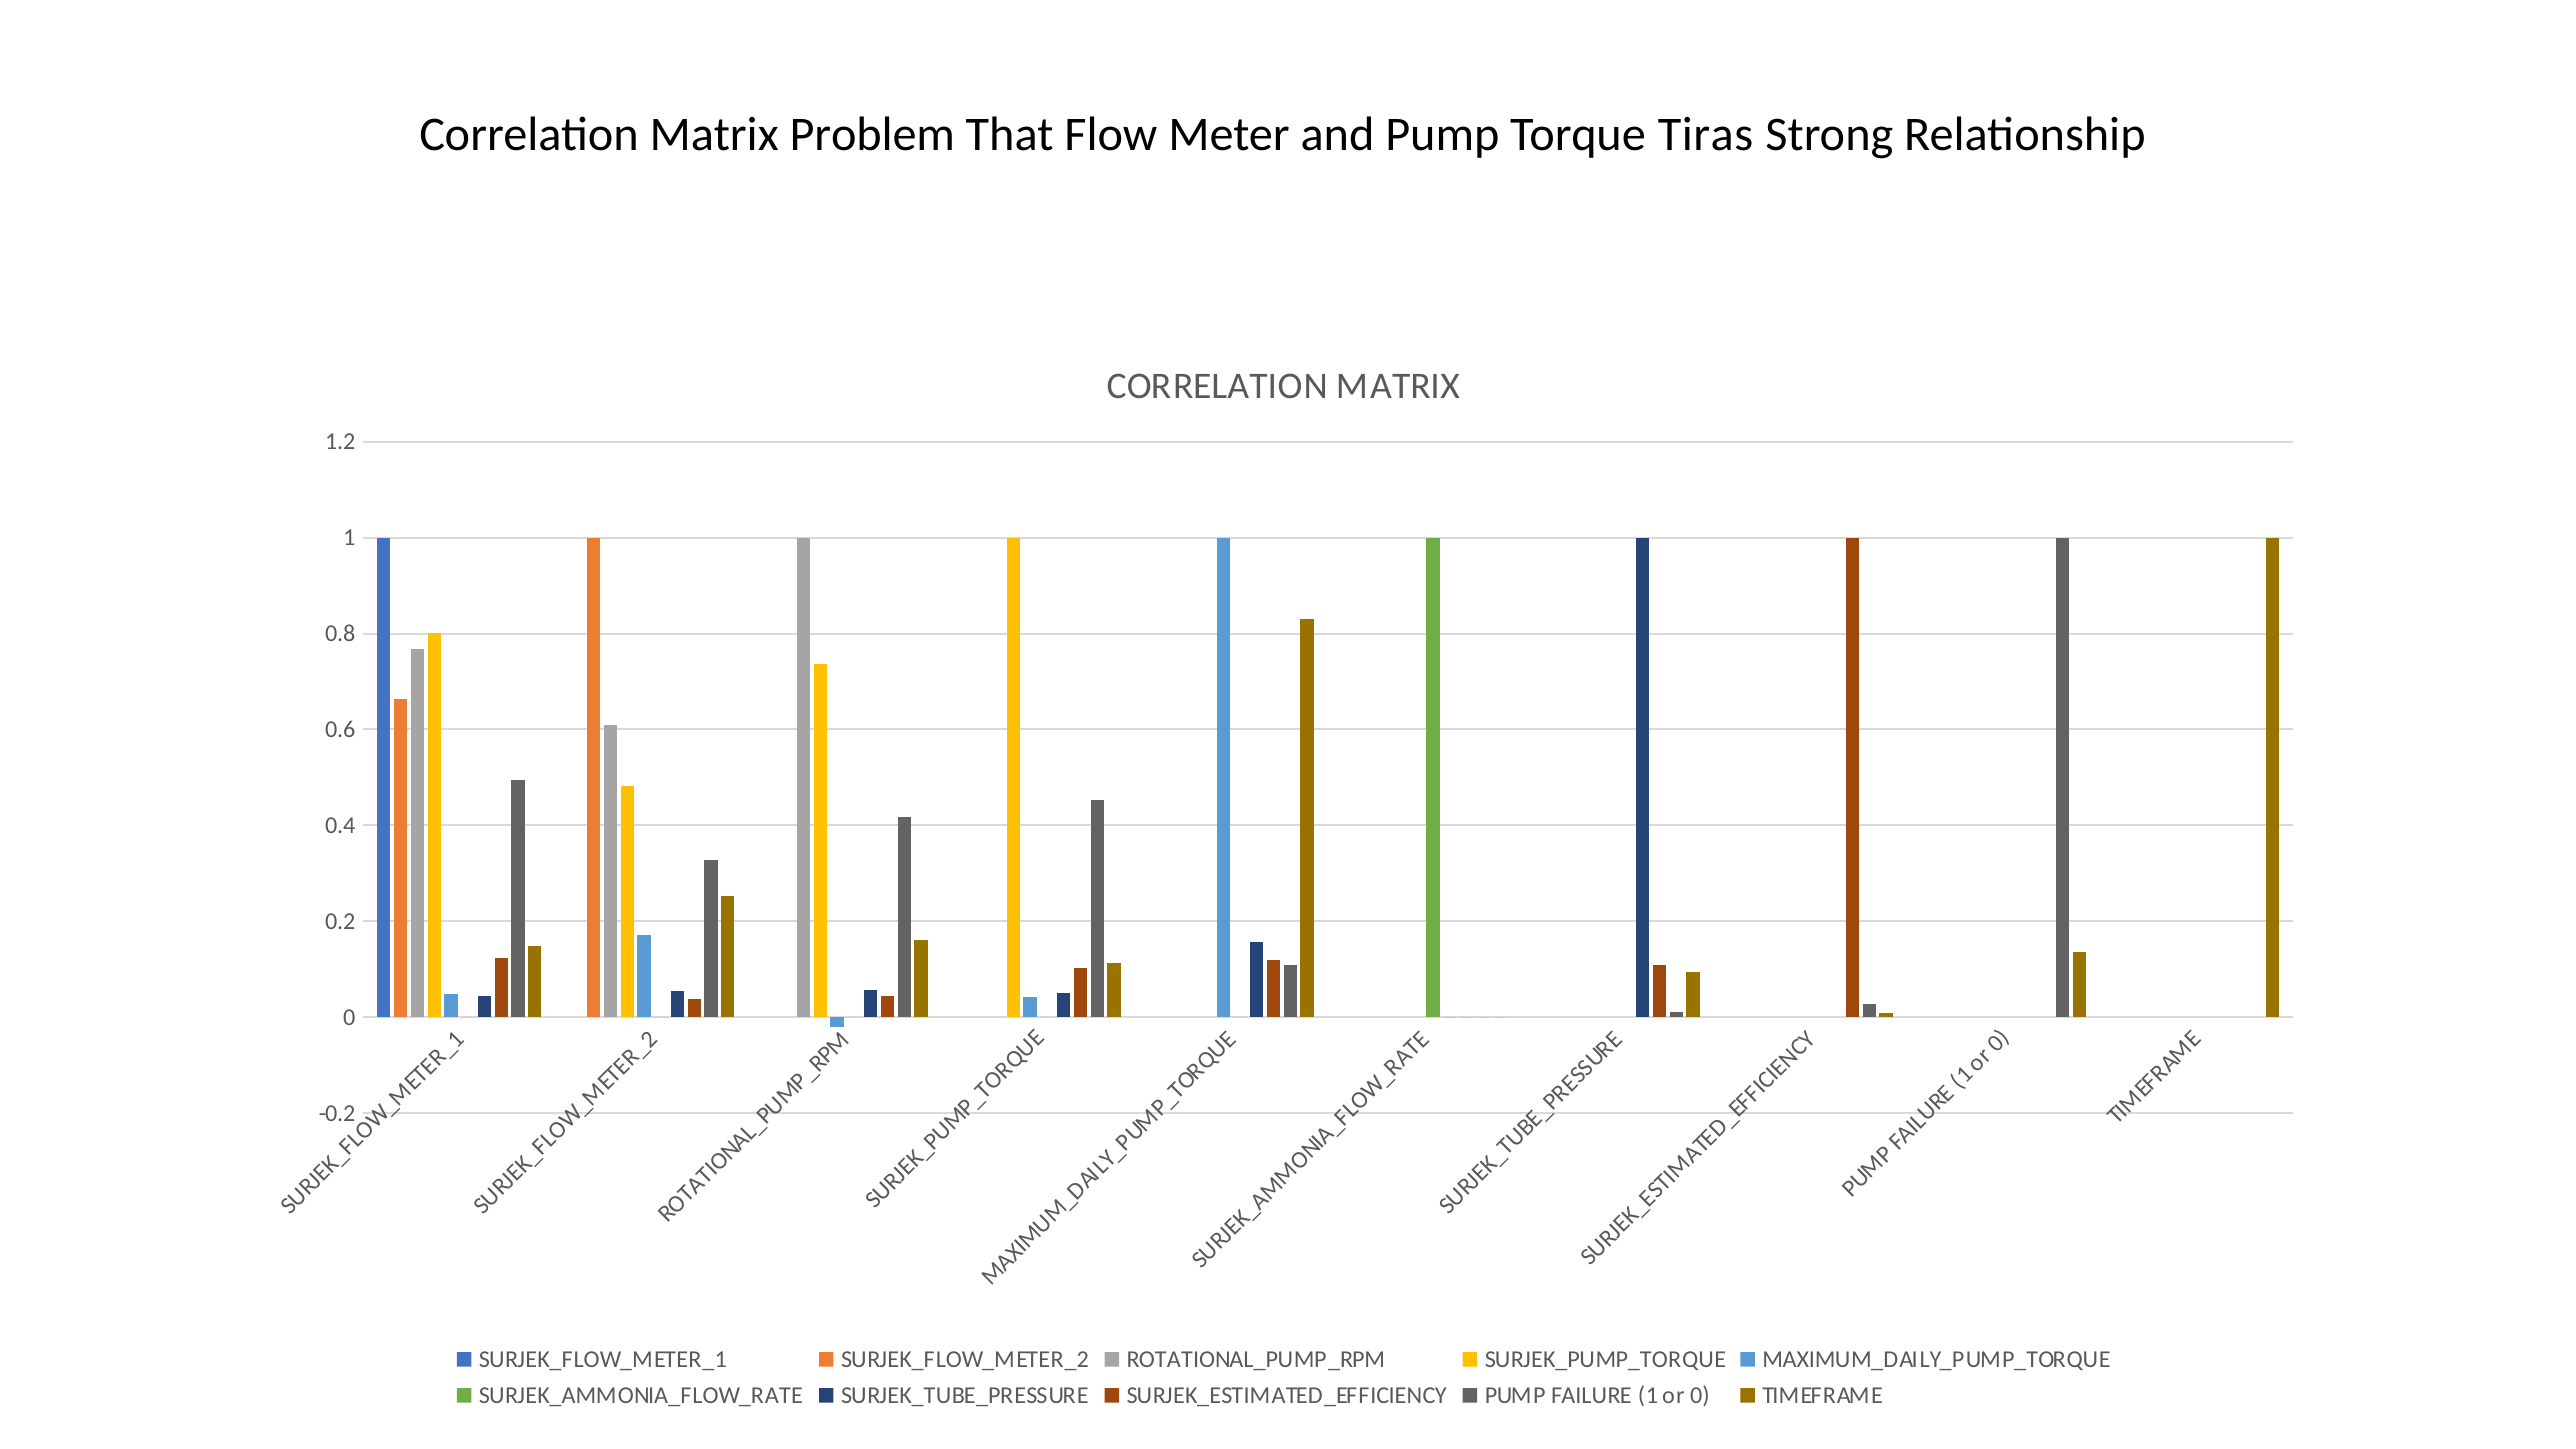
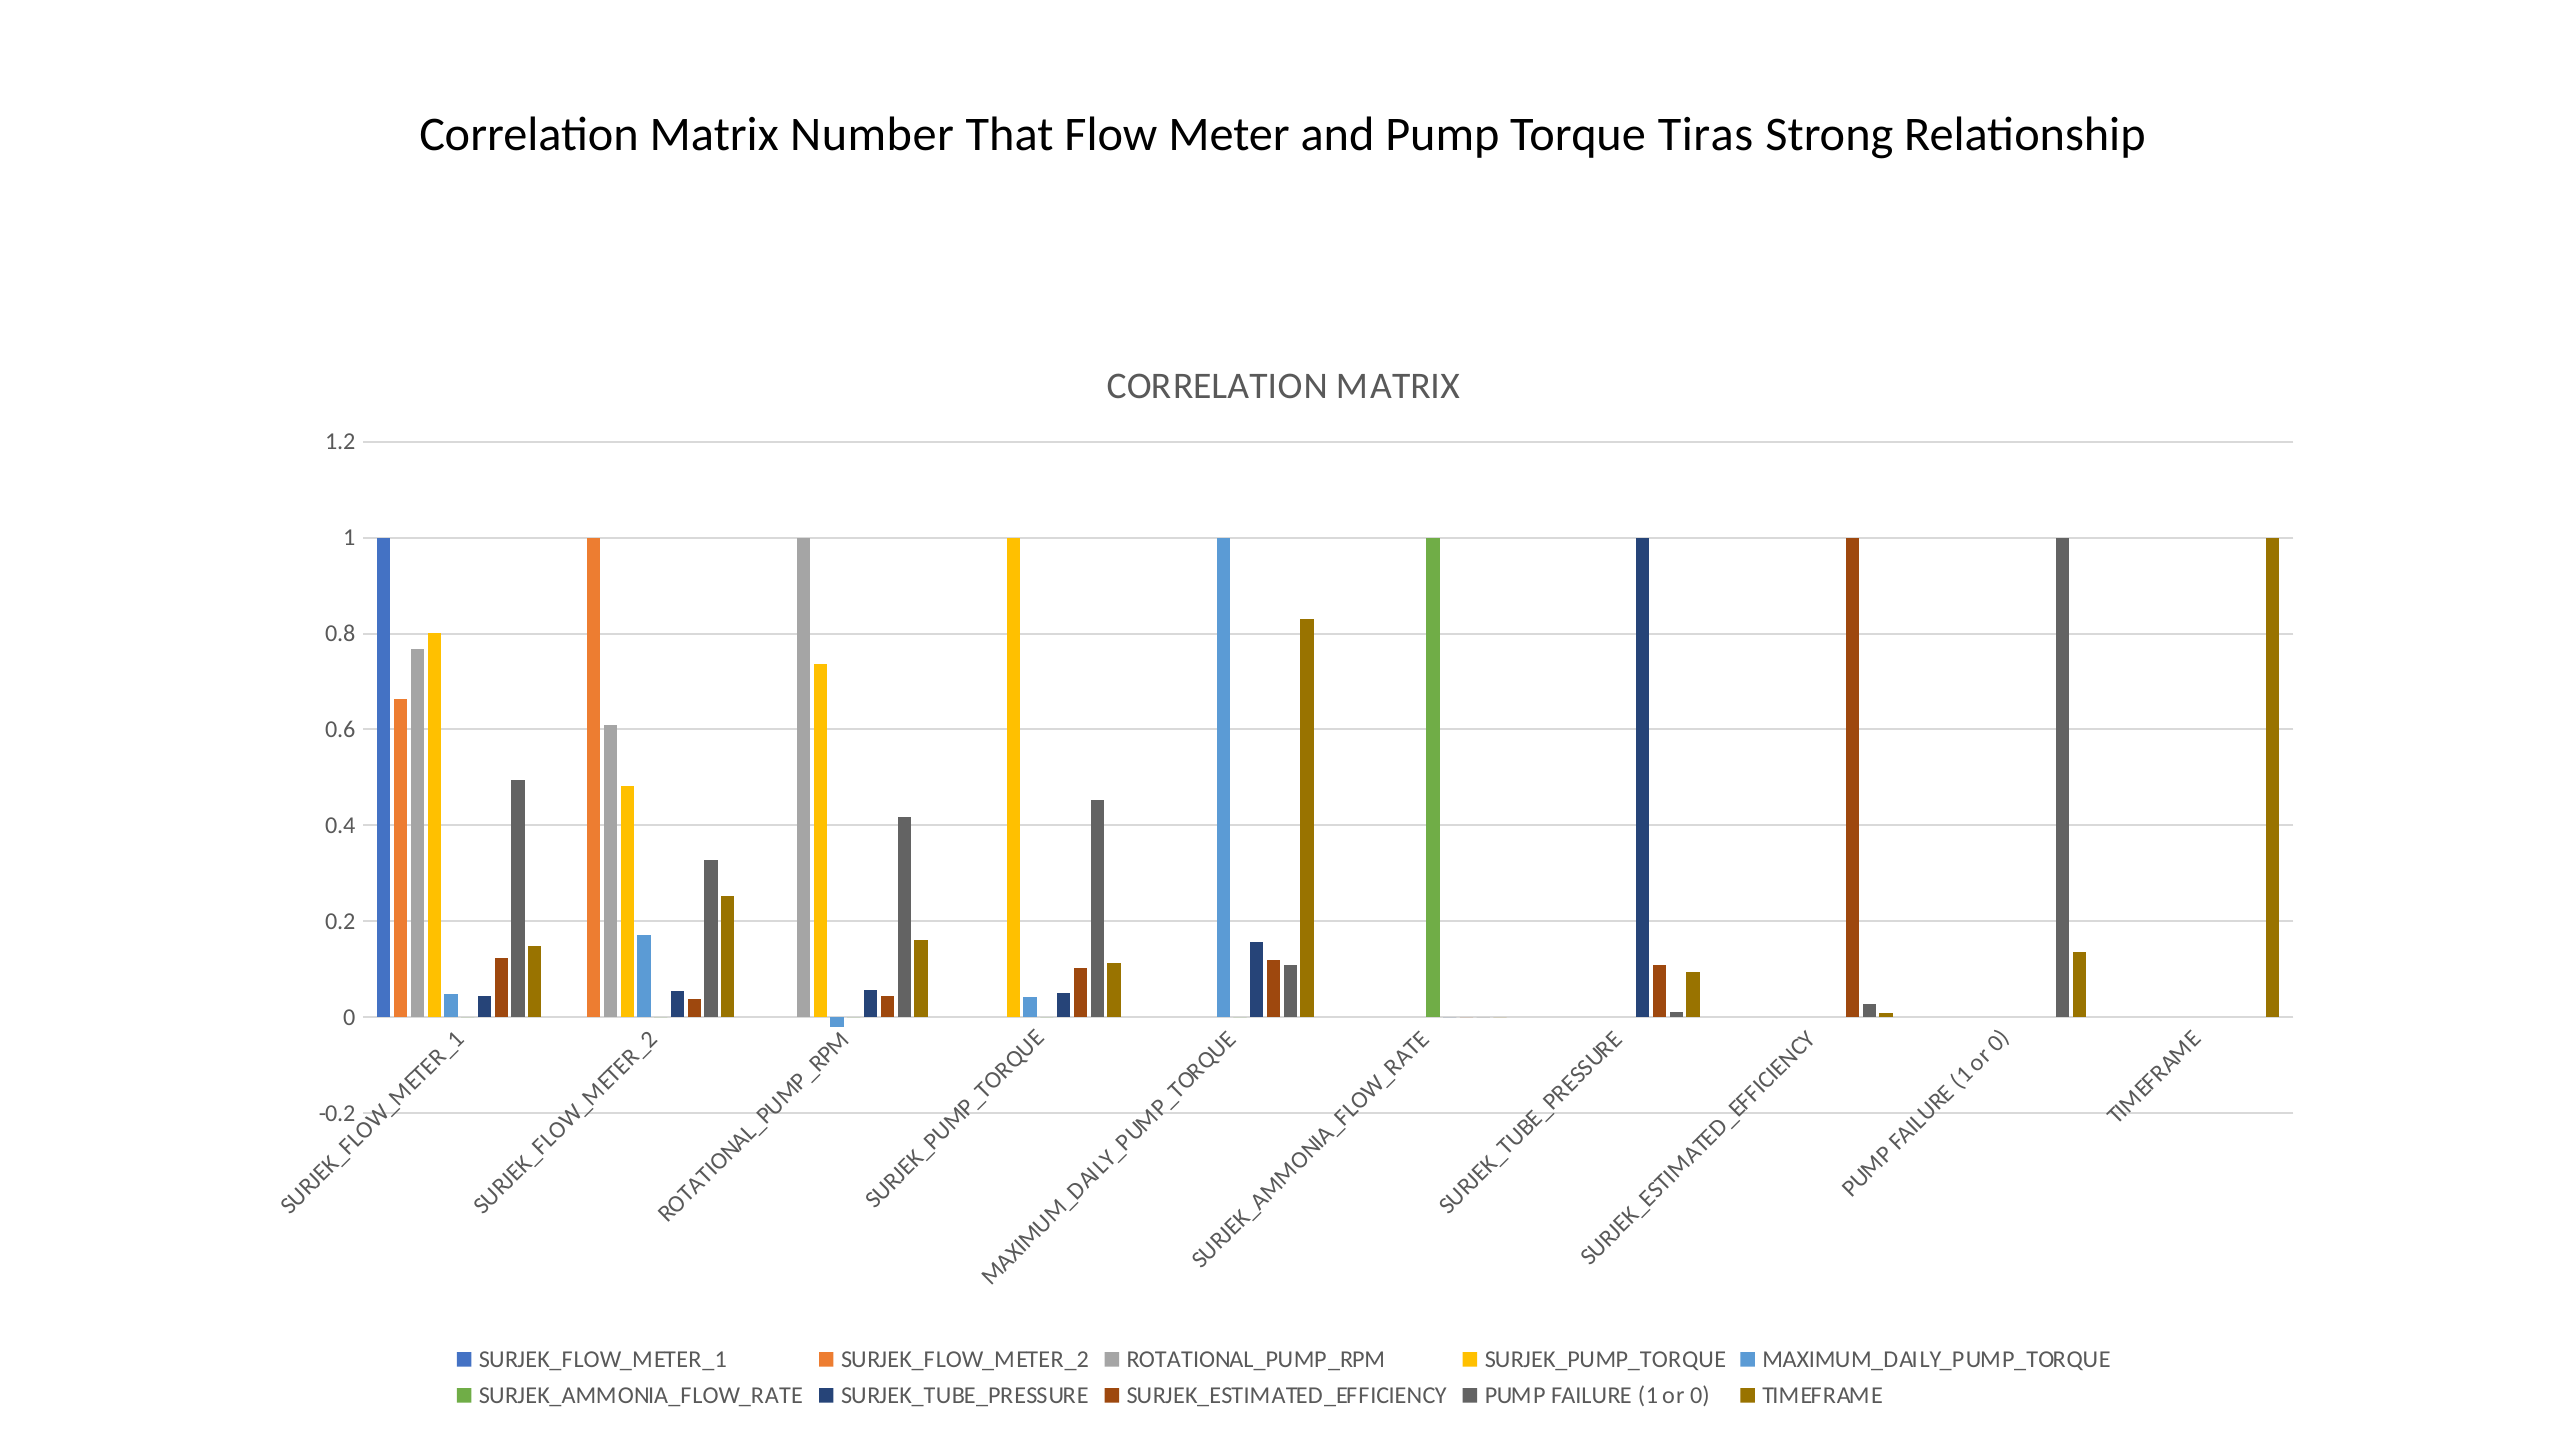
Problem: Problem -> Number
